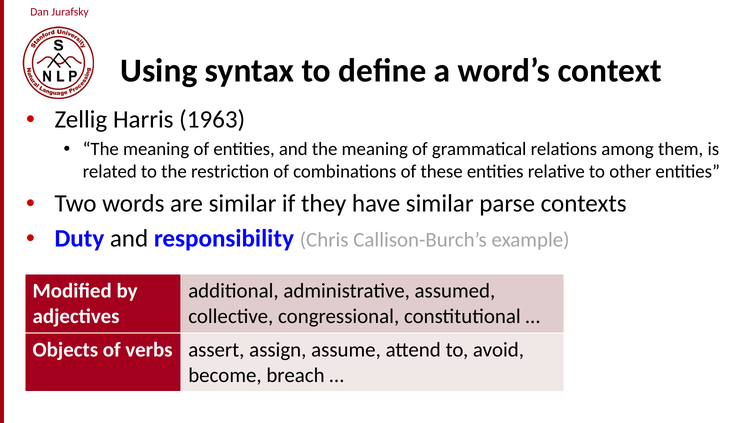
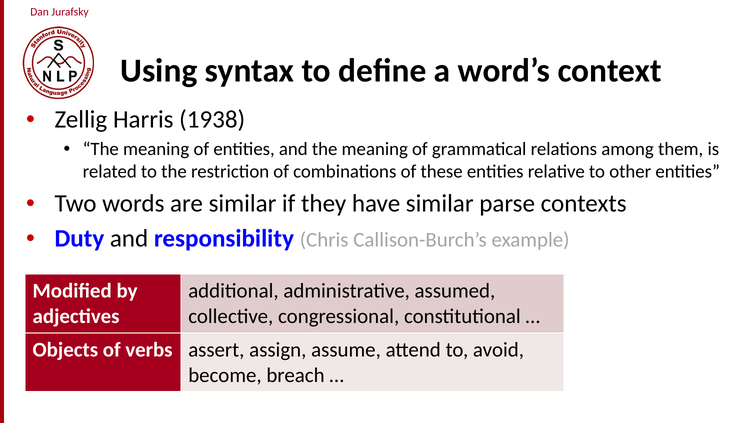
1963: 1963 -> 1938
